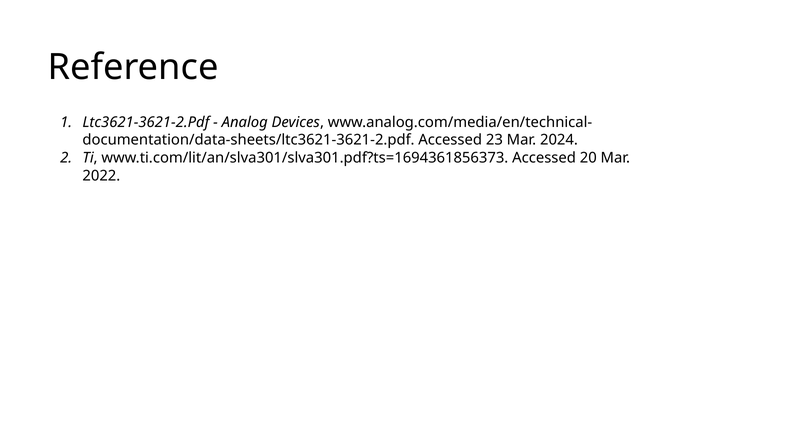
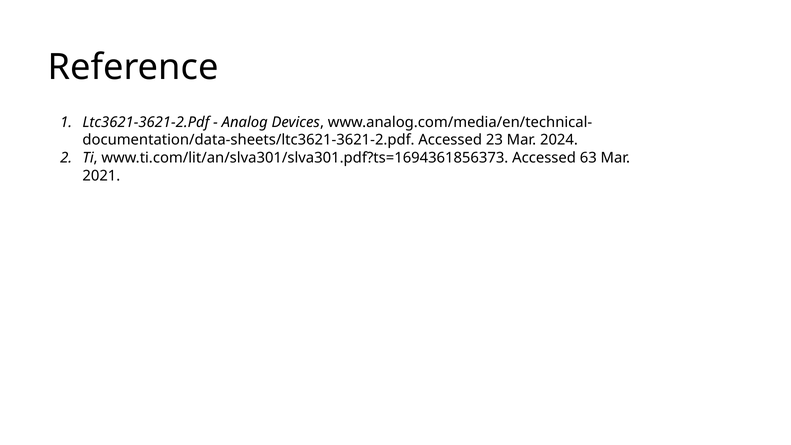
20: 20 -> 63
2022: 2022 -> 2021
